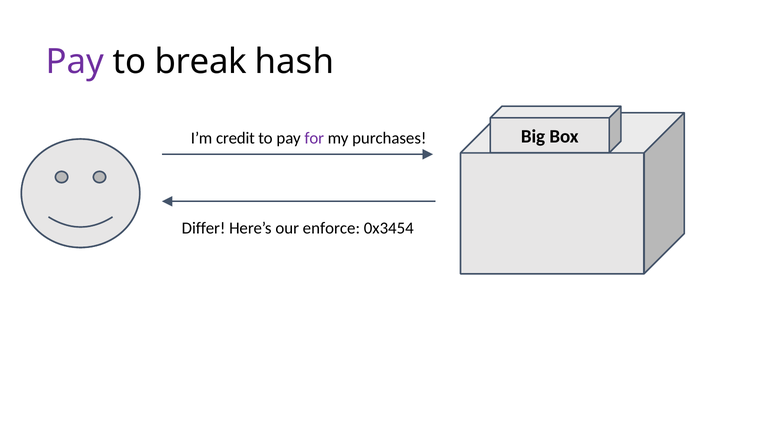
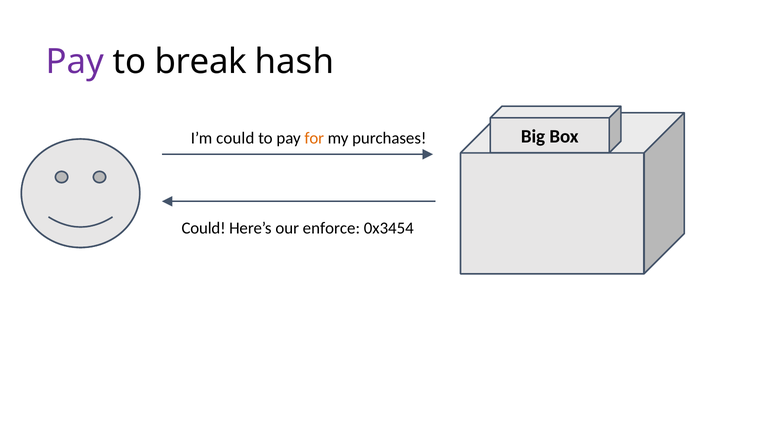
I’m credit: credit -> could
for colour: purple -> orange
Differ at (204, 228): Differ -> Could
